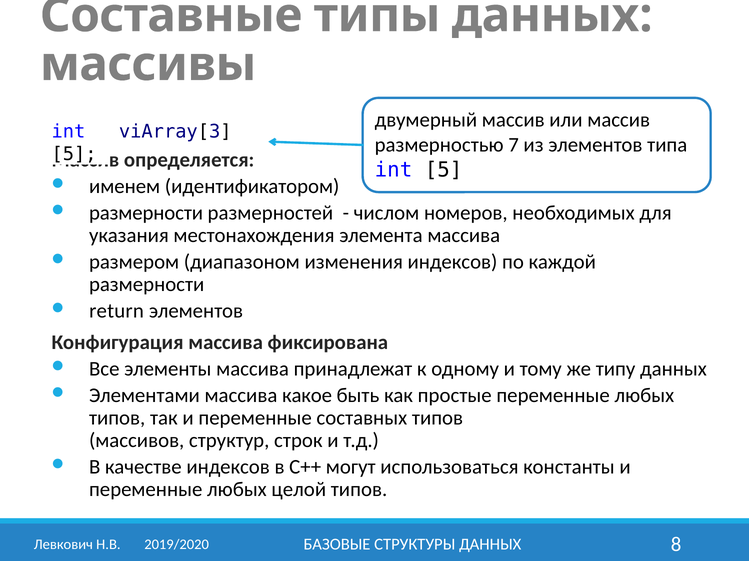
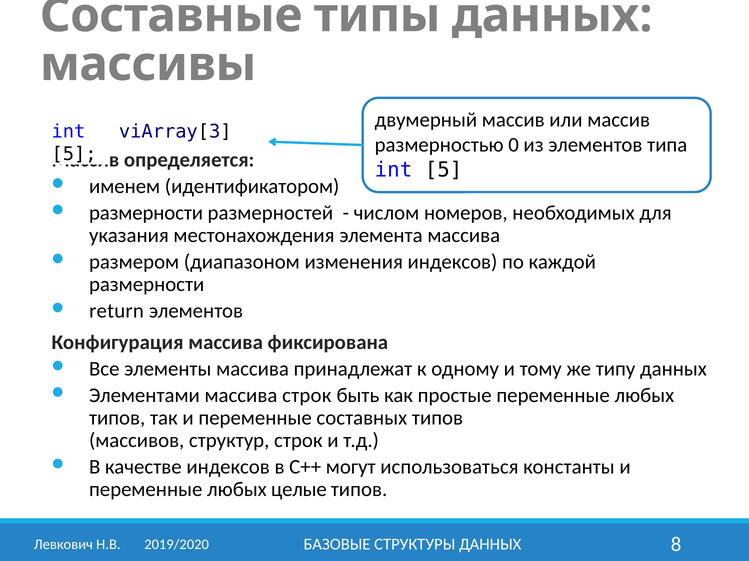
7: 7 -> 0
массива какое: какое -> строк
целой: целой -> целые
